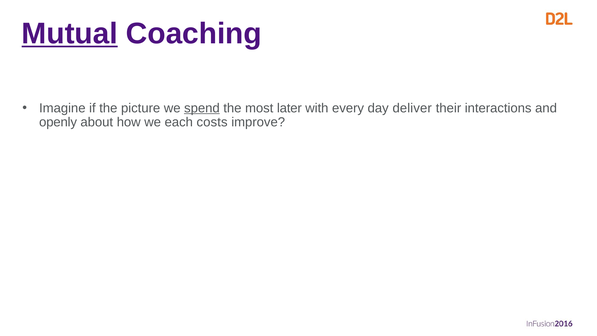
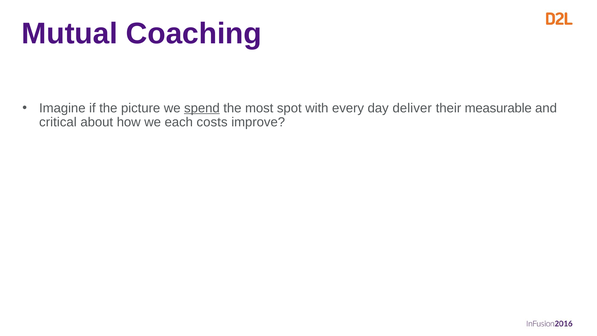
Mutual underline: present -> none
later: later -> spot
interactions: interactions -> measurable
openly: openly -> critical
